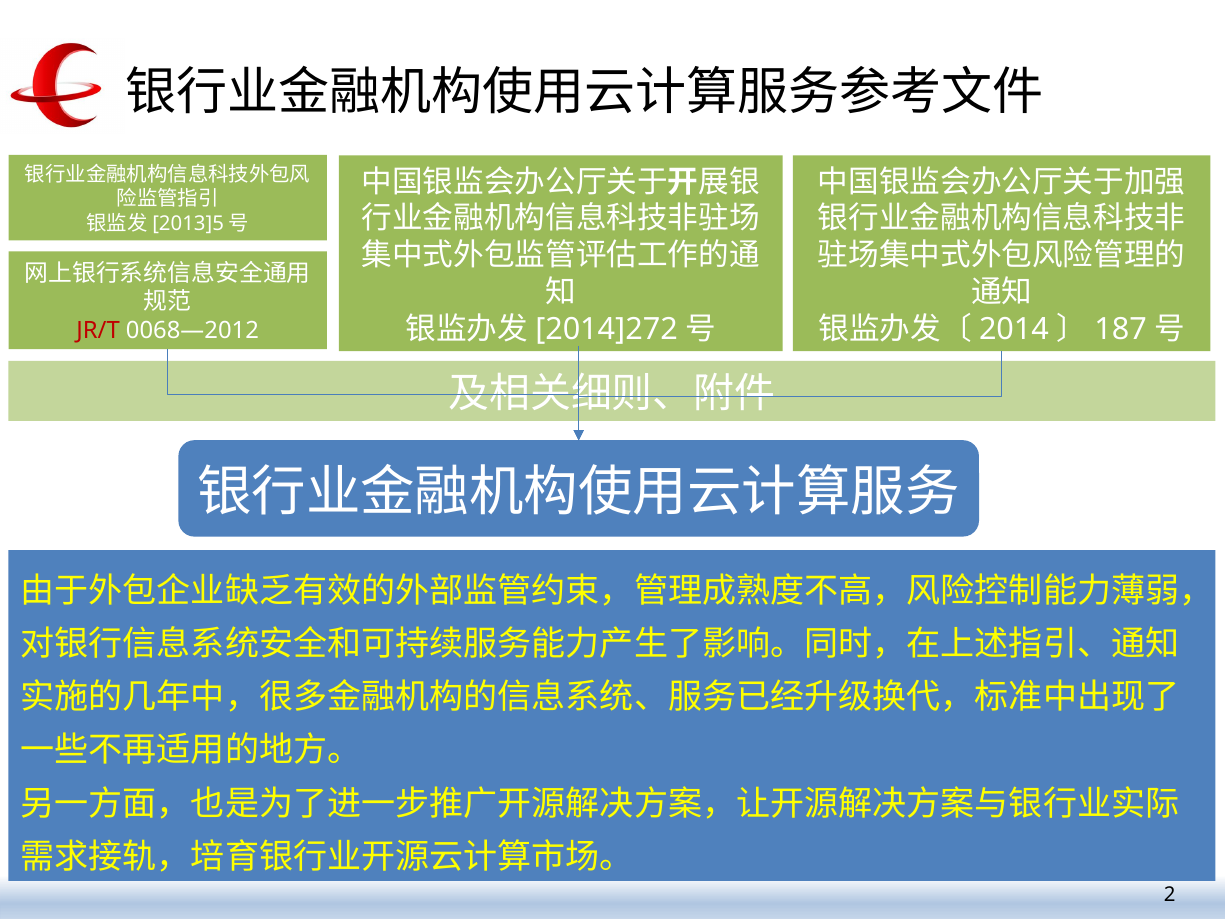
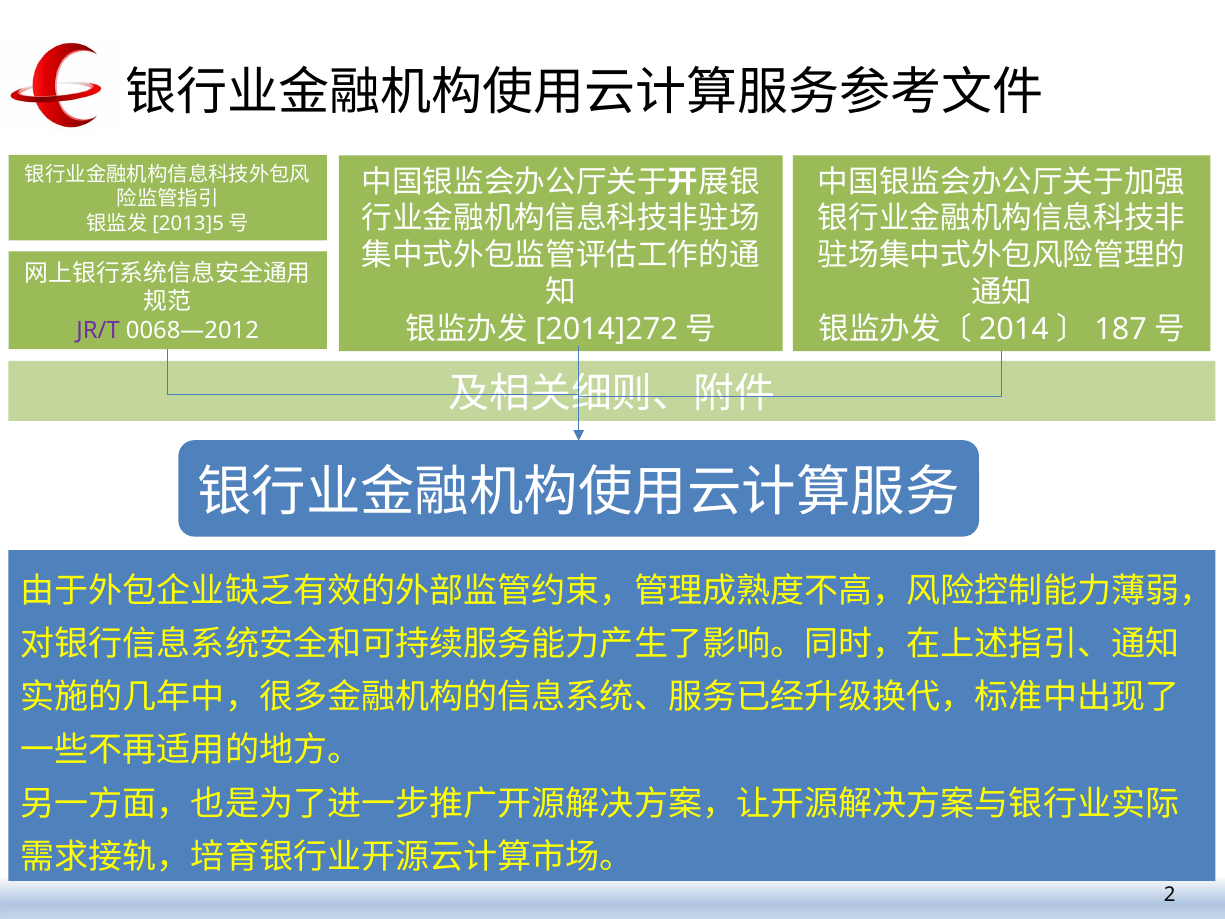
JR/T colour: red -> purple
